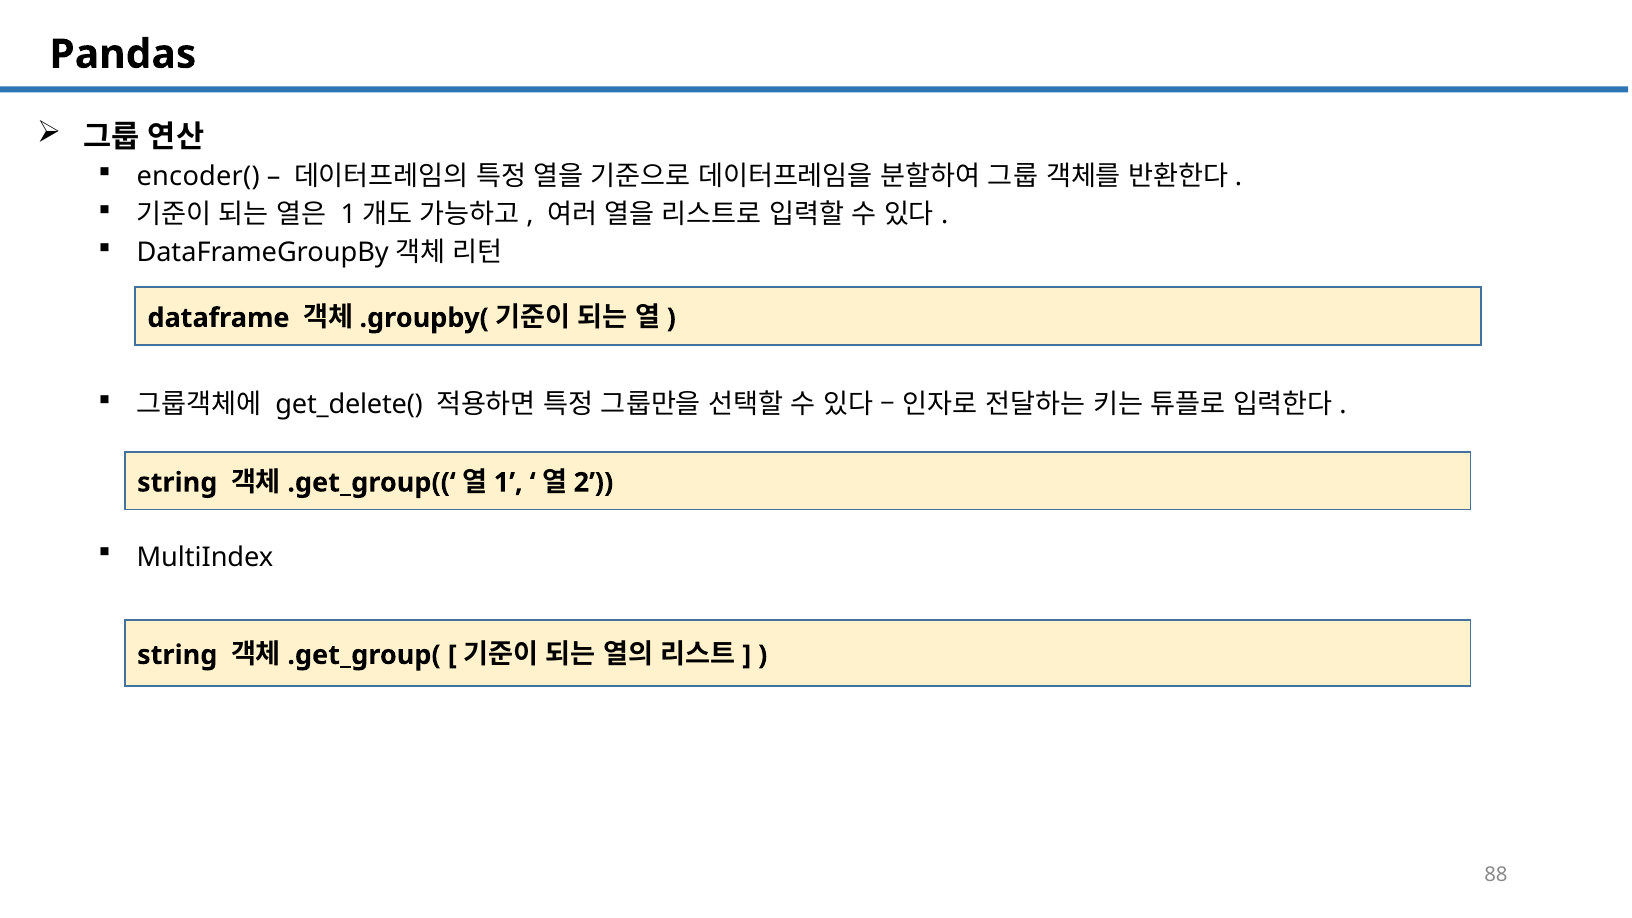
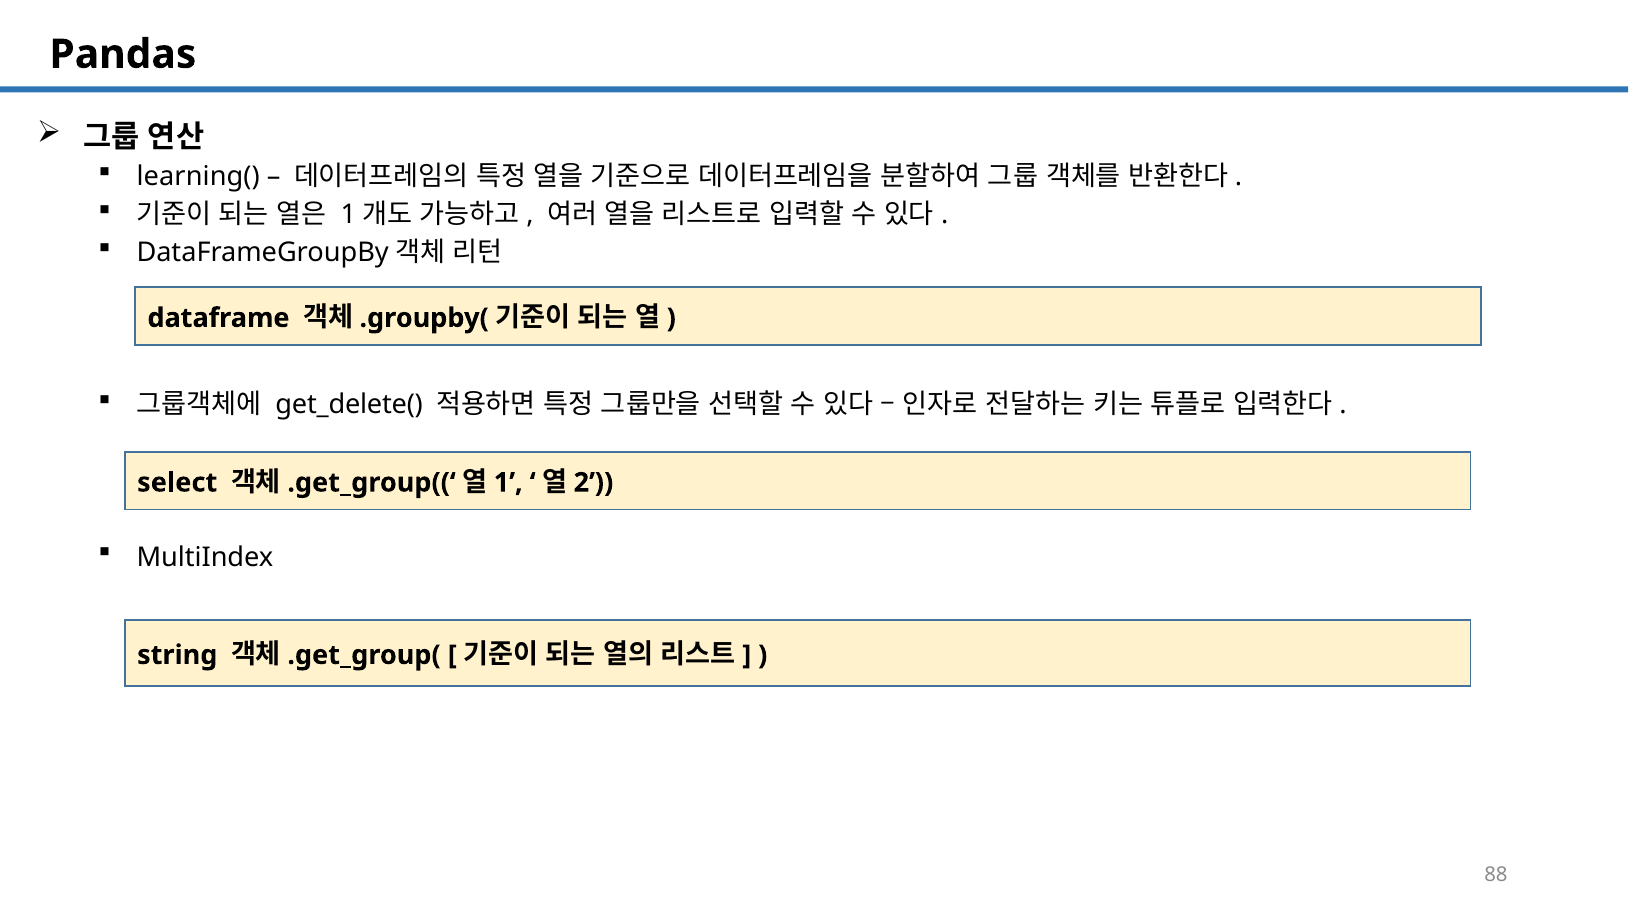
encoder(: encoder( -> learning(
string at (177, 483): string -> select
